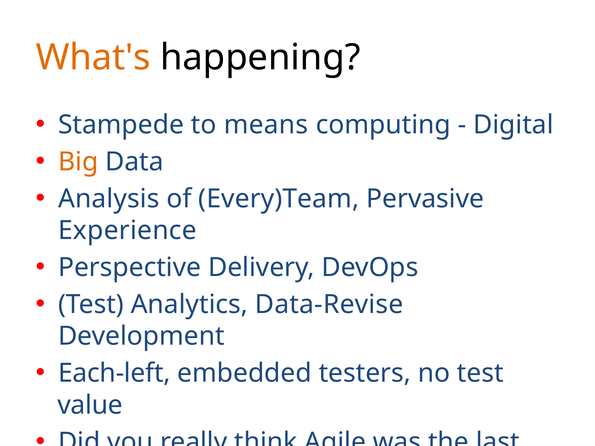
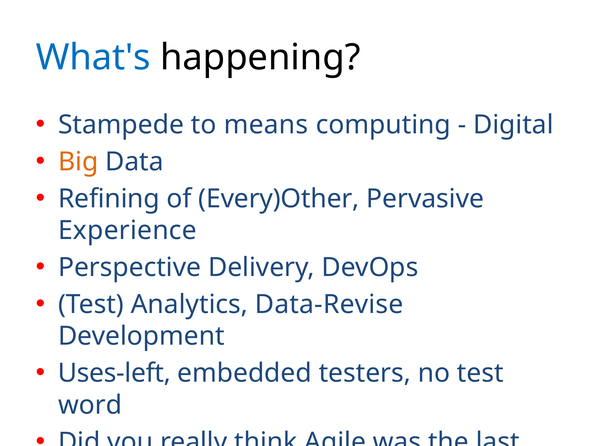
What's colour: orange -> blue
Analysis: Analysis -> Refining
Every)Team: Every)Team -> Every)Other
Each-left: Each-left -> Uses-left
value at (90, 405): value -> word
